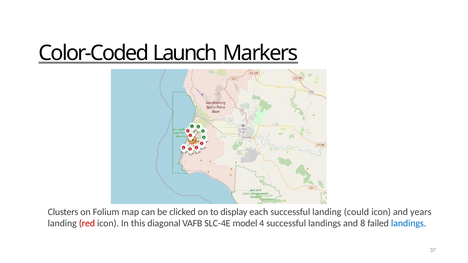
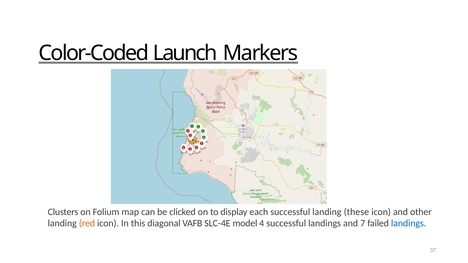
could: could -> these
years: years -> other
red colour: red -> orange
8: 8 -> 7
